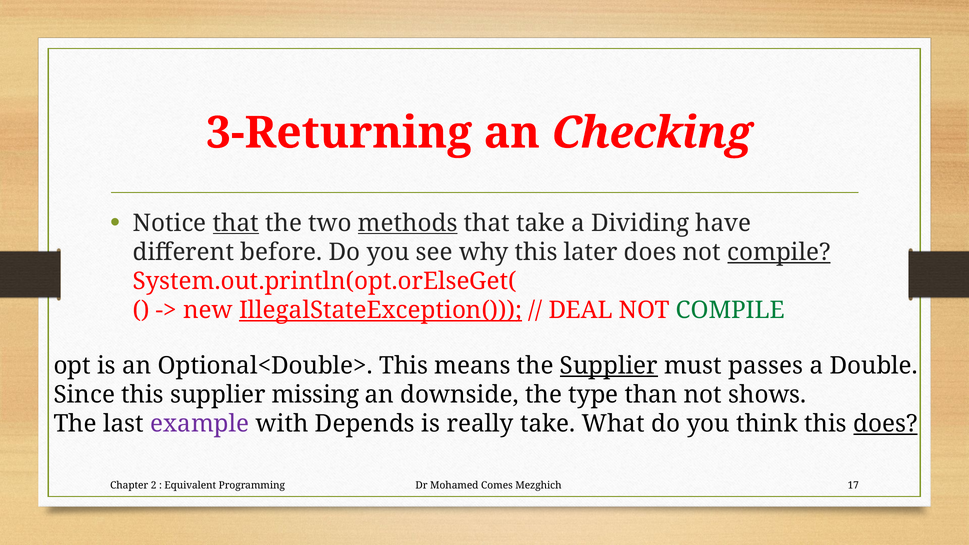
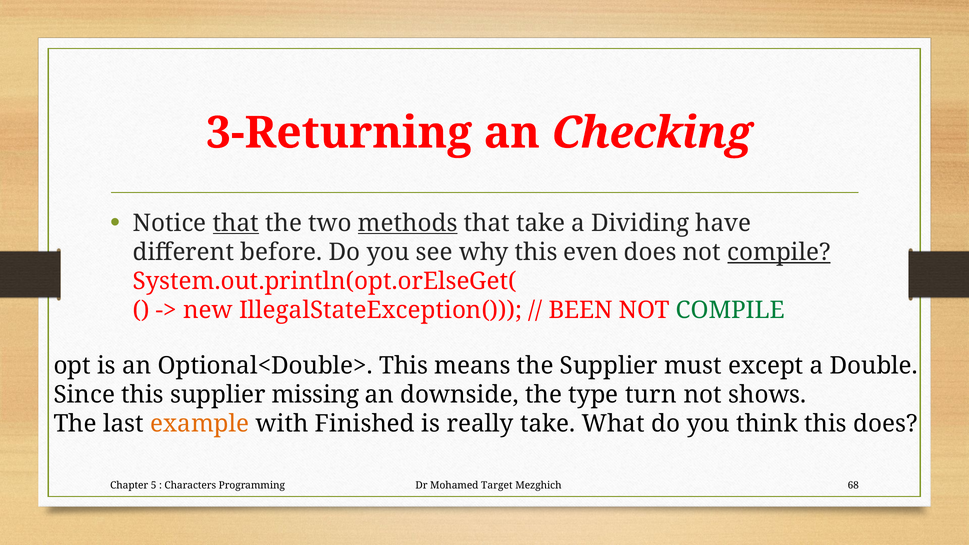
later: later -> even
IllegalStateException( underline: present -> none
DEAL: DEAL -> BEEN
Supplier at (609, 366) underline: present -> none
passes: passes -> except
than: than -> turn
example colour: purple -> orange
Depends: Depends -> Finished
does at (885, 424) underline: present -> none
2: 2 -> 5
Equivalent: Equivalent -> Characters
Comes: Comes -> Target
17: 17 -> 68
